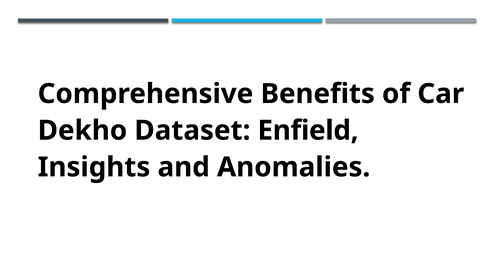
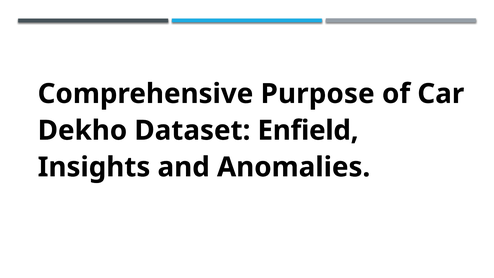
Benefits: Benefits -> Purpose
